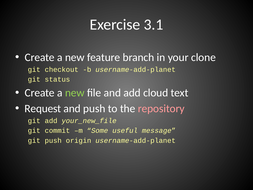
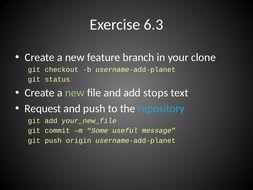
3.1: 3.1 -> 6.3
cloud: cloud -> stops
repository colour: pink -> light blue
